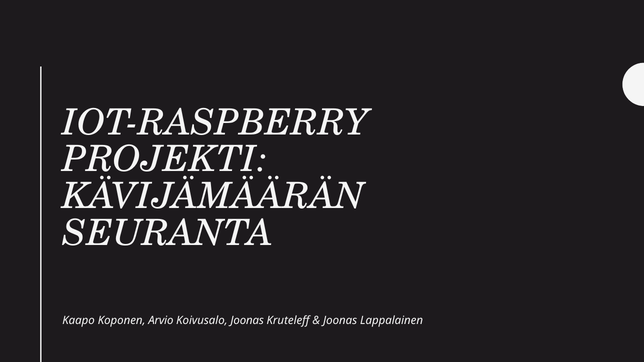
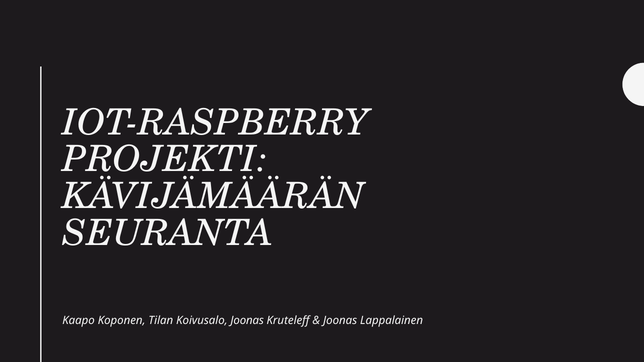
Arvio: Arvio -> Tilan
